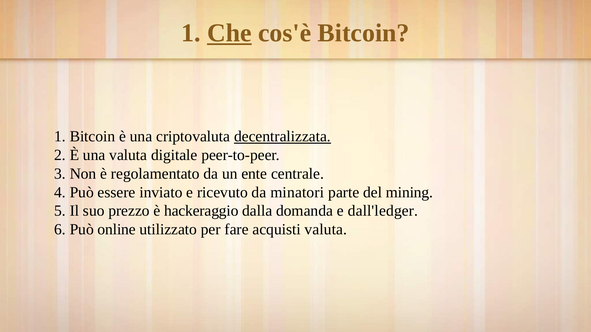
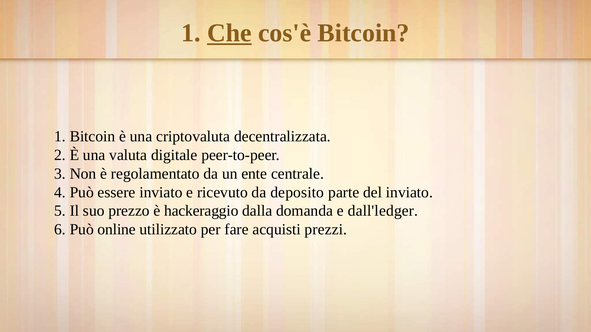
decentralizzata underline: present -> none
minatori: minatori -> deposito
del mining: mining -> inviato
acquisti valuta: valuta -> prezzi
